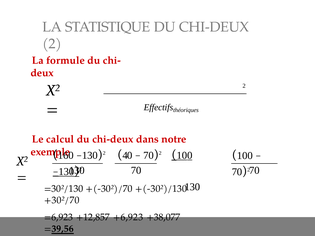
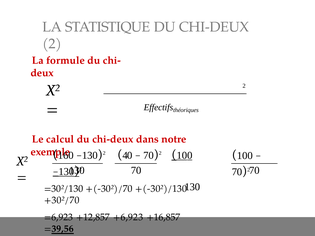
+38,077: +38,077 -> +16,857
